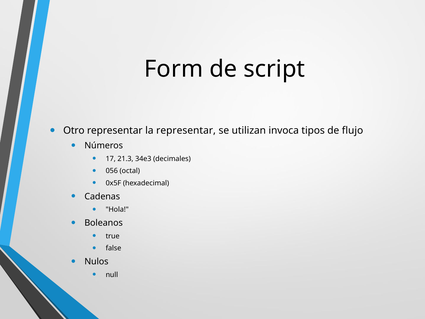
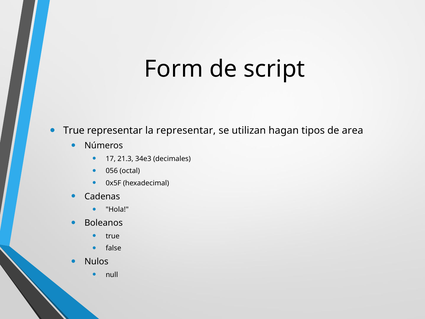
Otro at (74, 131): Otro -> True
invoca: invoca -> hagan
flujo: flujo -> area
